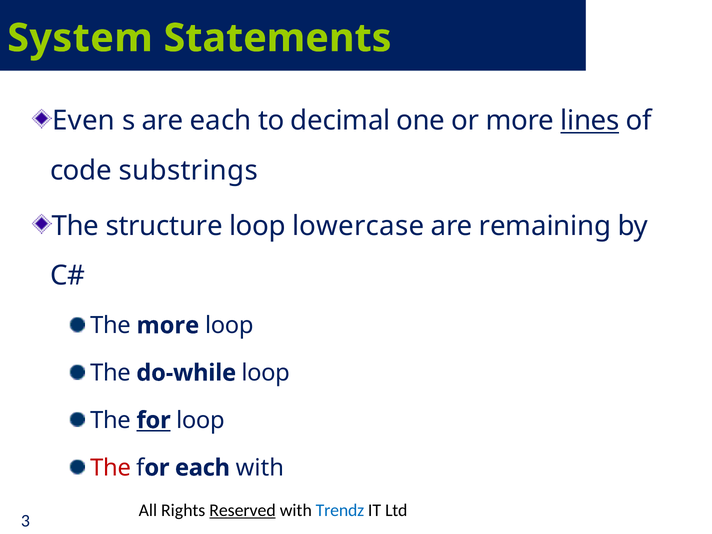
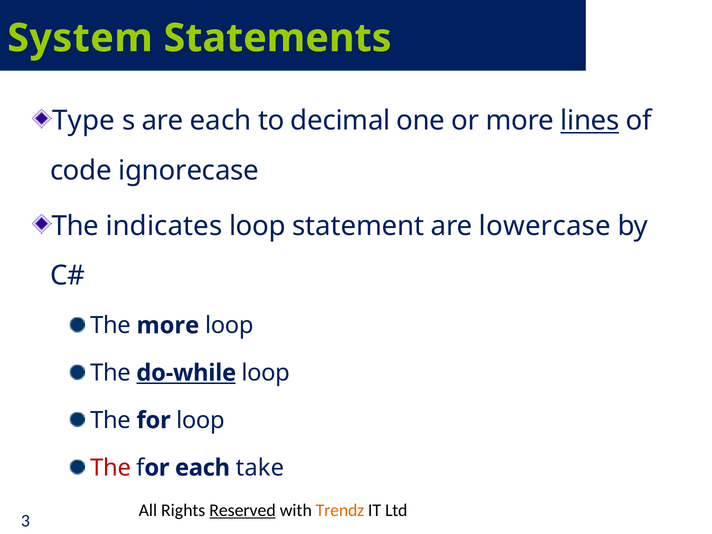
Even: Even -> Type
substrings: substrings -> ignorecase
structure: structure -> indicates
lowercase: lowercase -> statement
remaining: remaining -> lowercase
do-while underline: none -> present
for underline: present -> none
each with: with -> take
Trendz colour: blue -> orange
